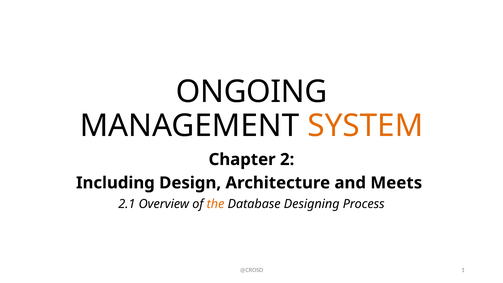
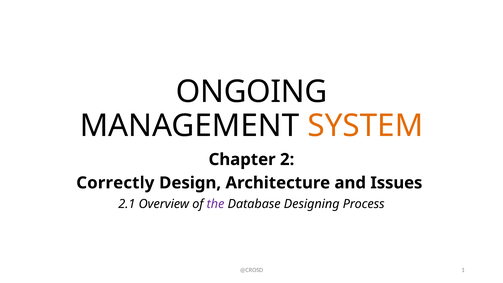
Including: Including -> Correctly
Meets: Meets -> Issues
the colour: orange -> purple
